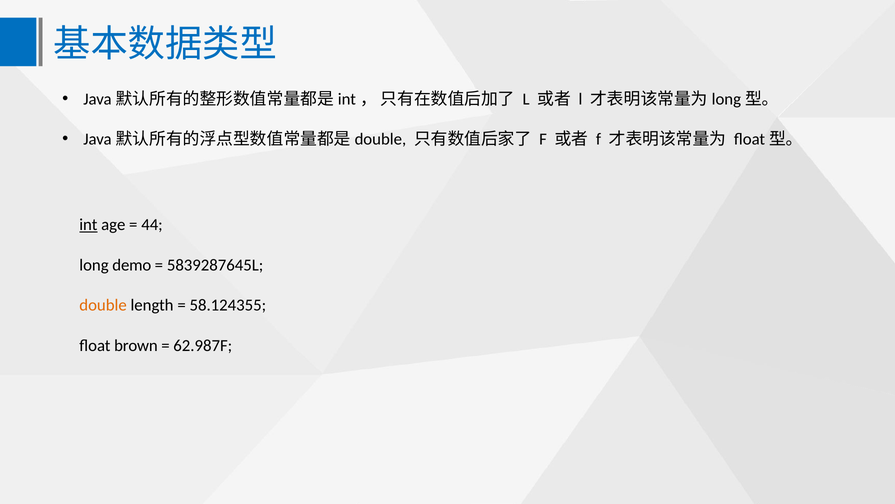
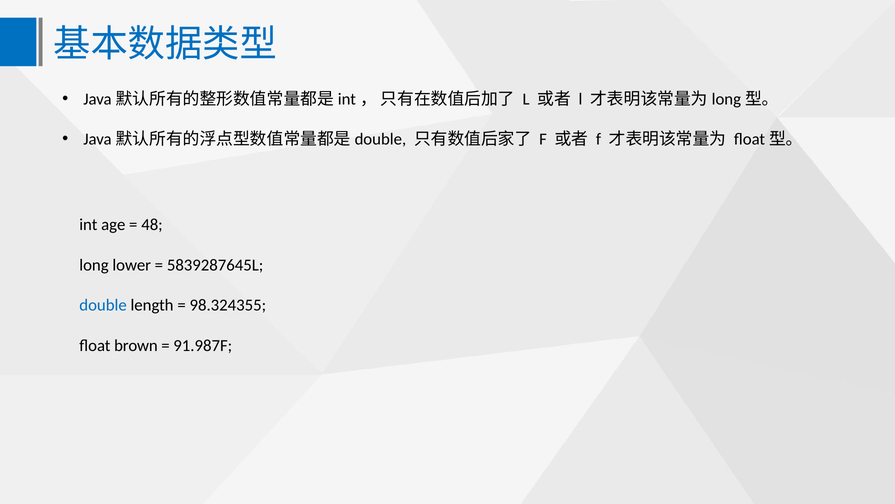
int underline: present -> none
44: 44 -> 48
demo: demo -> lower
double colour: orange -> blue
58.124355: 58.124355 -> 98.324355
62.987F: 62.987F -> 91.987F
